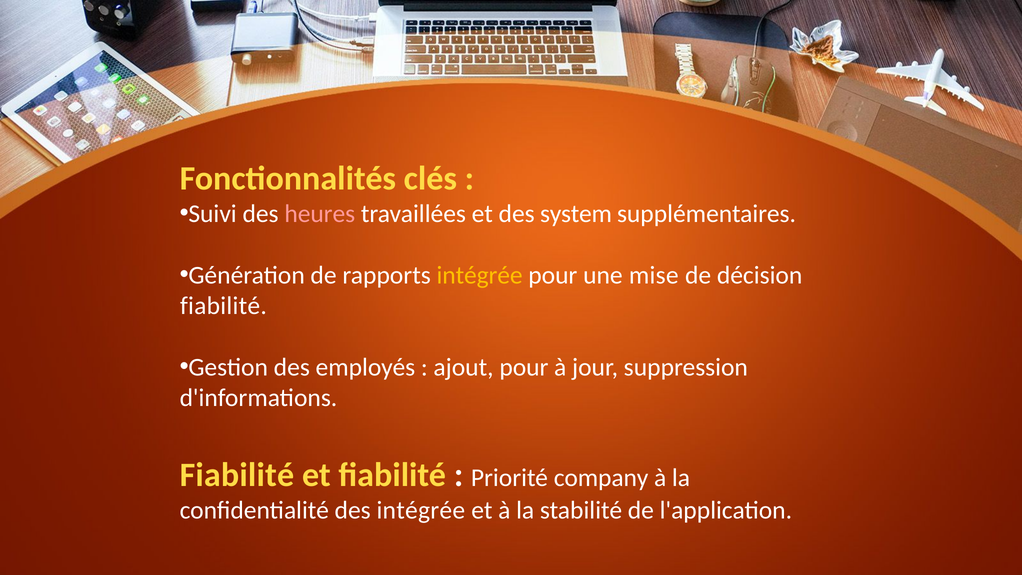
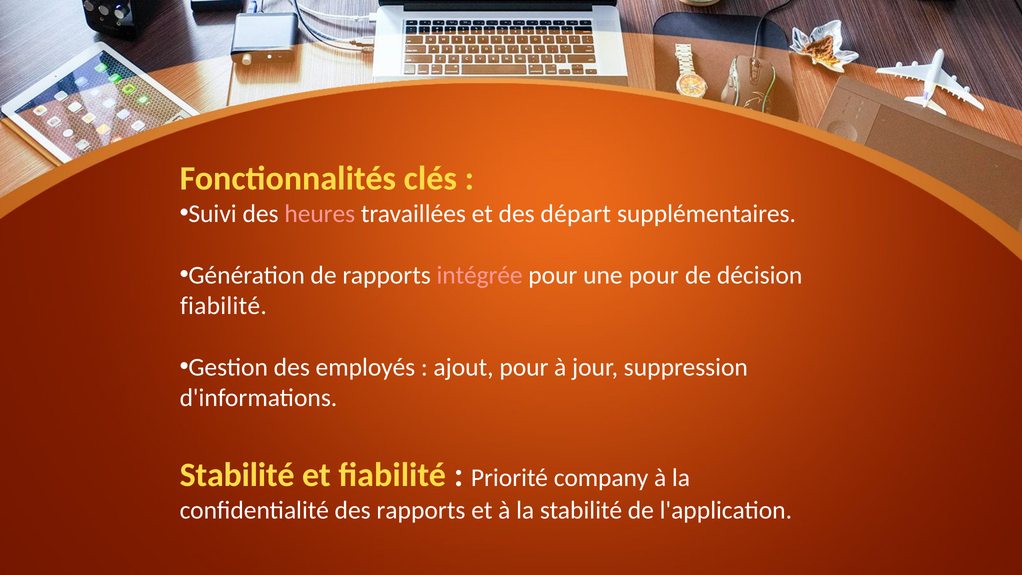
system: system -> départ
intégrée at (480, 275) colour: yellow -> pink
une mise: mise -> pour
Fiabilité at (237, 475): Fiabilité -> Stabilité
des intégrée: intégrée -> rapports
